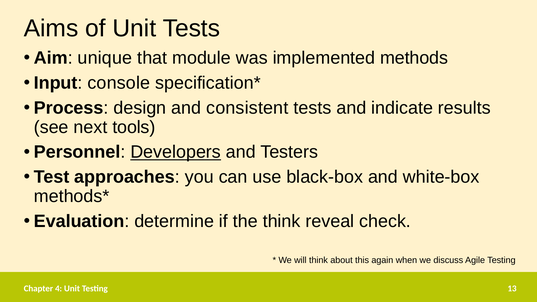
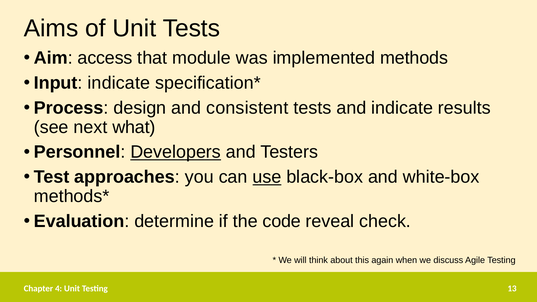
unique: unique -> access
Input console: console -> indicate
tools: tools -> what
use underline: none -> present
the think: think -> code
